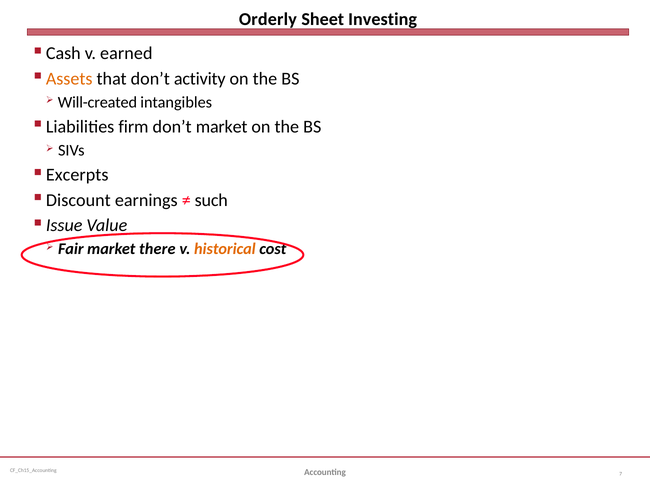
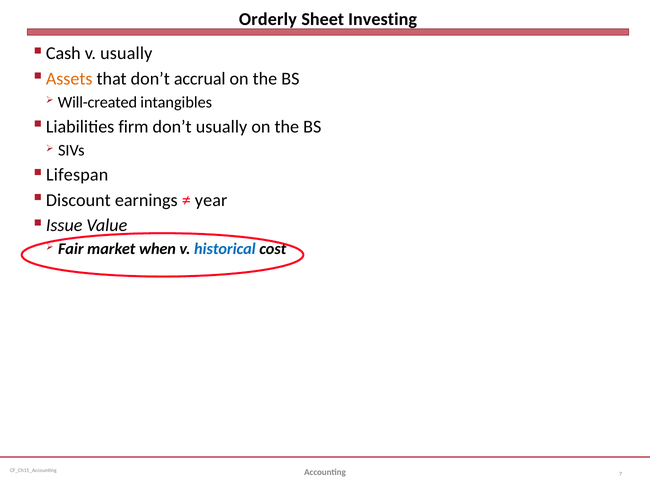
v earned: earned -> usually
activity: activity -> accrual
don’t market: market -> usually
Excerpts: Excerpts -> Lifespan
such: such -> year
there: there -> when
historical colour: orange -> blue
